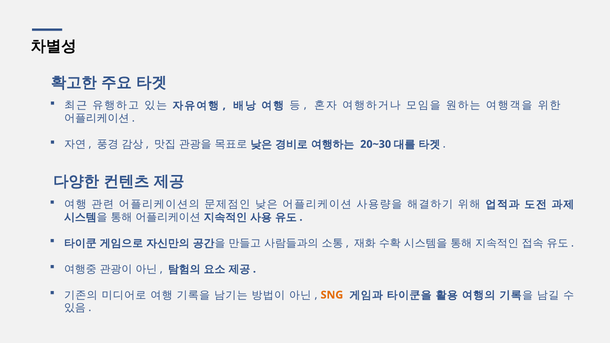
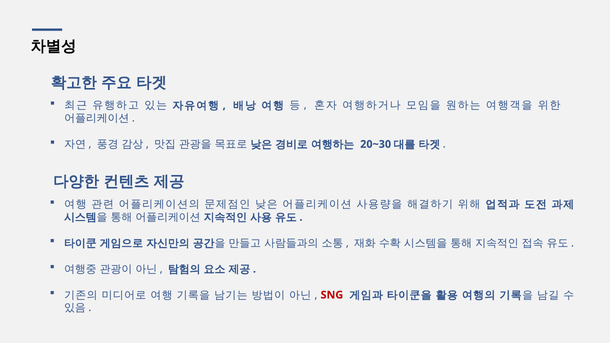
SNG colour: orange -> red
